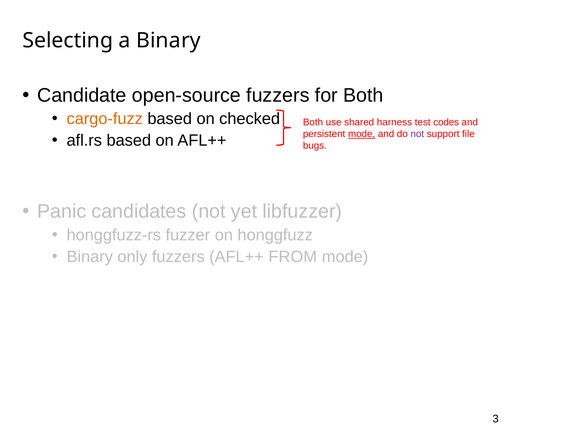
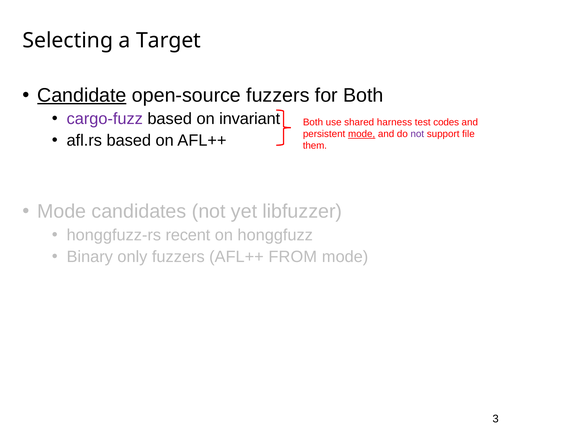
a Binary: Binary -> Target
Candidate underline: none -> present
cargo-fuzz colour: orange -> purple
checked: checked -> invariant
bugs: bugs -> them
Panic at (62, 212): Panic -> Mode
fuzzer: fuzzer -> recent
